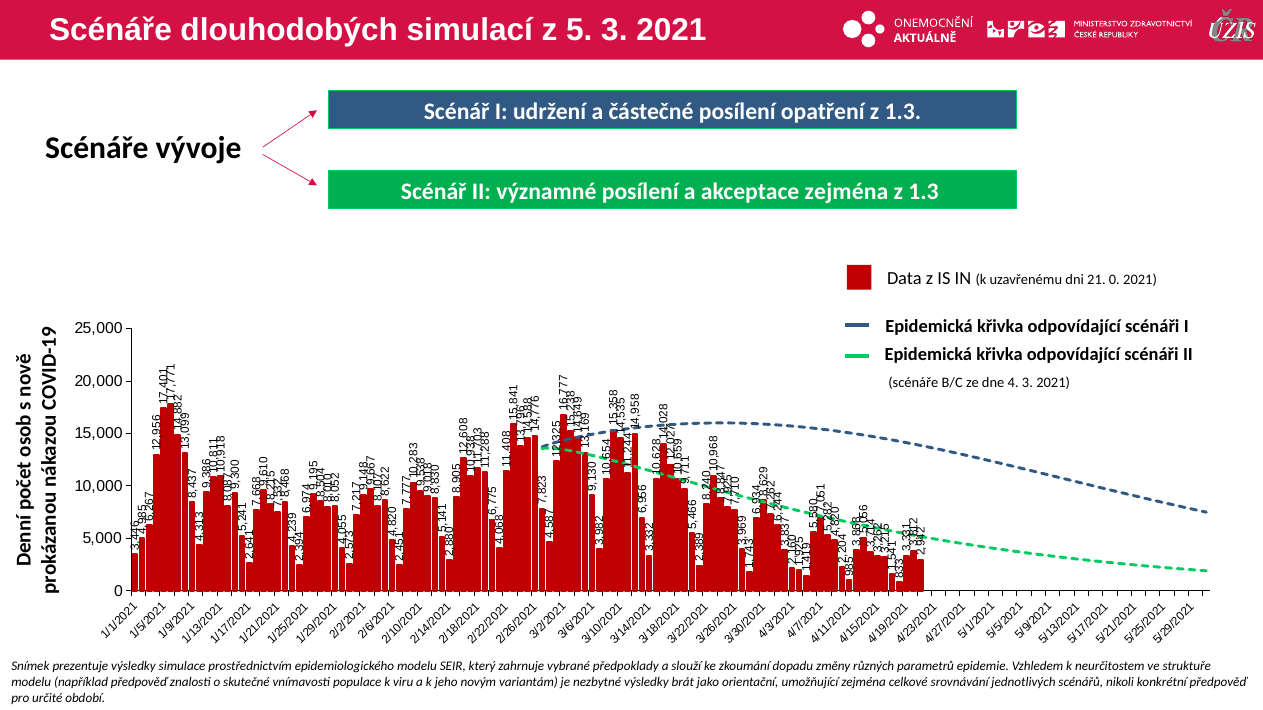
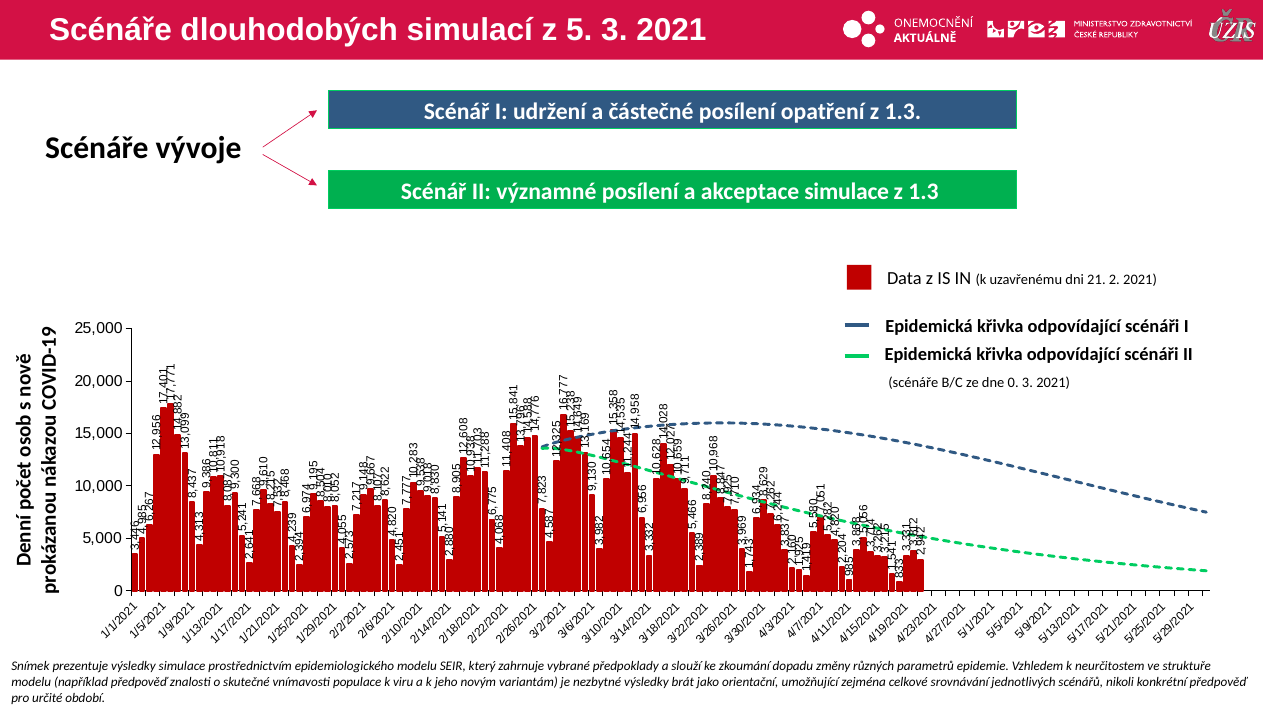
akceptace zejména: zejména -> simulace
21 0: 0 -> 2
dne 4: 4 -> 0
